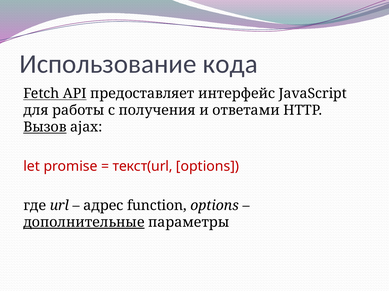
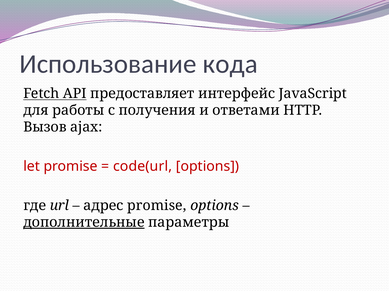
Вызов underline: present -> none
текст(url: текст(url -> code(url
адрес function: function -> promise
